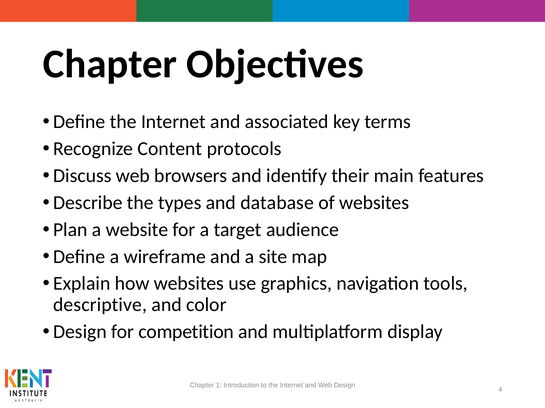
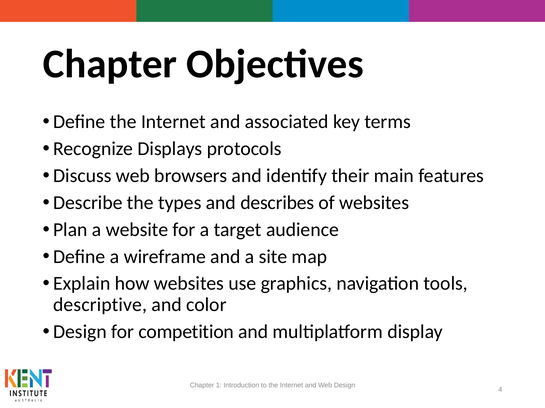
Content: Content -> Displays
database: database -> describes
